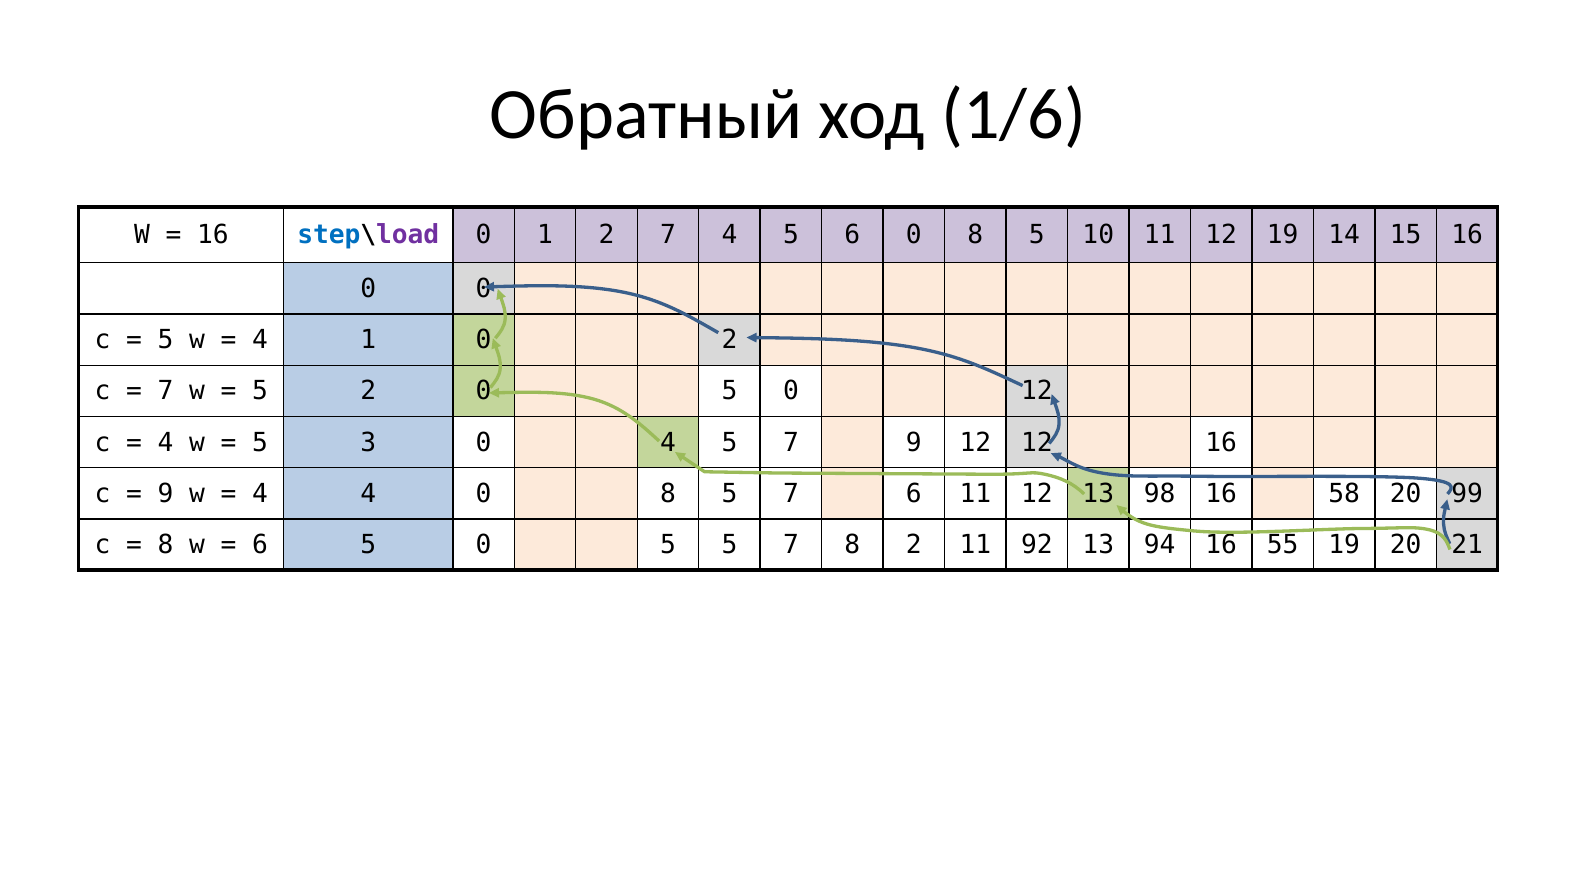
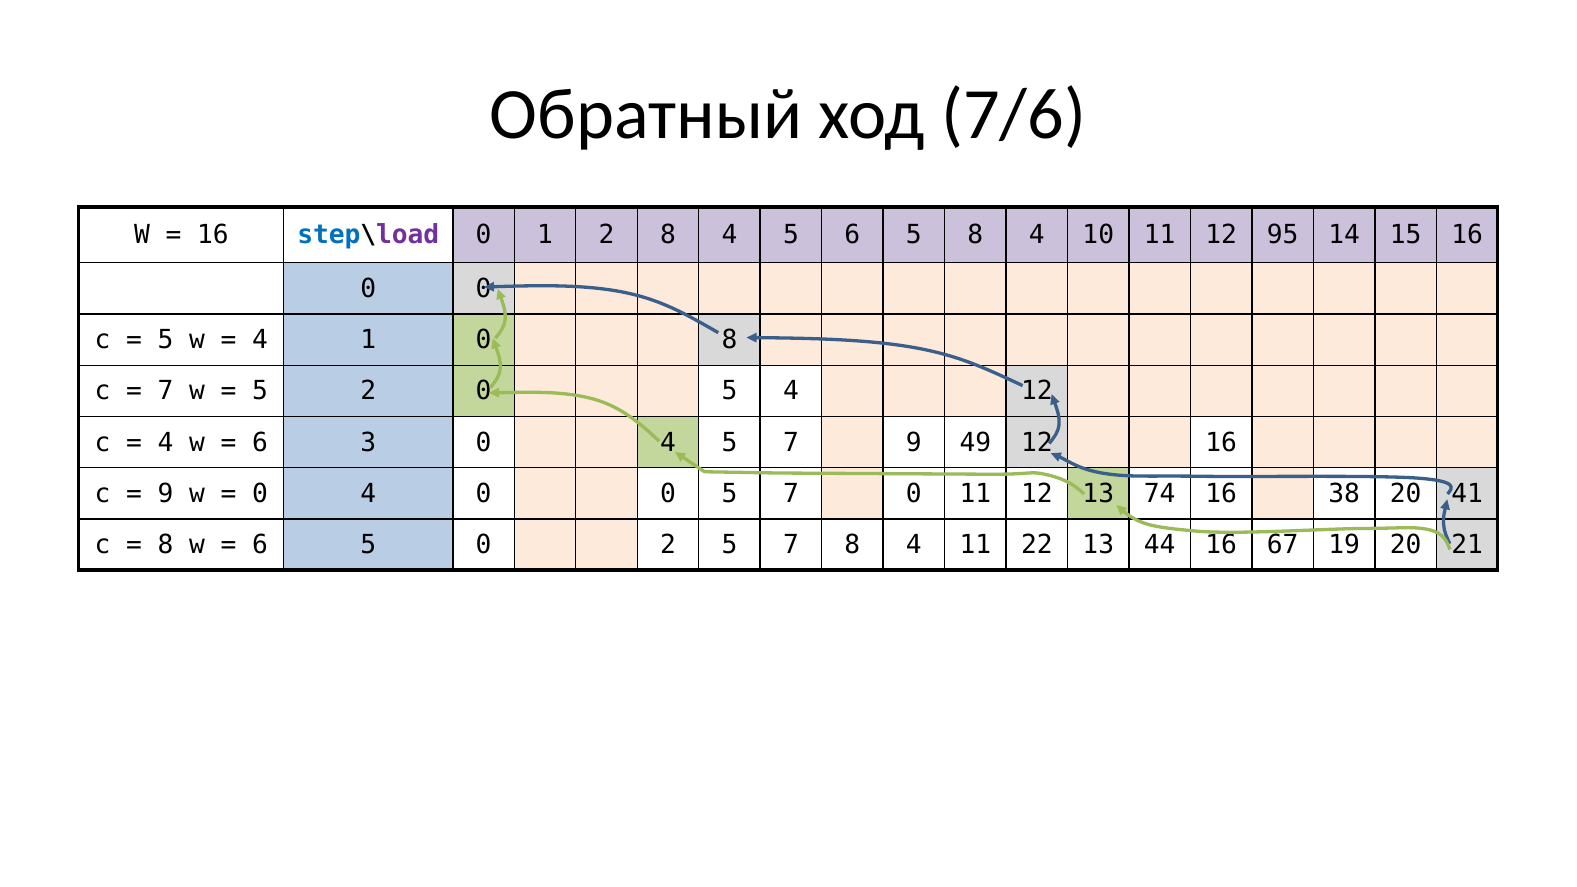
1/6: 1/6 -> 7/6
2 7: 7 -> 8
5 6 0: 0 -> 5
5 at (1037, 235): 5 -> 4
12 19: 19 -> 95
0 2: 2 -> 8
0 5 0: 0 -> 4
5 at (260, 442): 5 -> 6
9 12: 12 -> 49
4 at (260, 494): 4 -> 0
4 0 8: 8 -> 0
7 6: 6 -> 0
98: 98 -> 74
58: 58 -> 38
99: 99 -> 41
5 0 5: 5 -> 2
7 8 2: 2 -> 4
92: 92 -> 22
94: 94 -> 44
55: 55 -> 67
